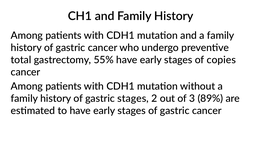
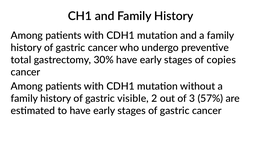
55%: 55% -> 30%
gastric stages: stages -> visible
89%: 89% -> 57%
